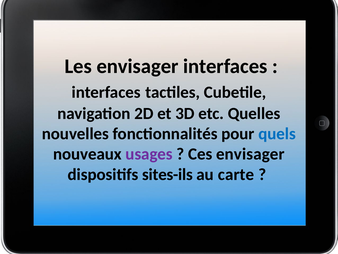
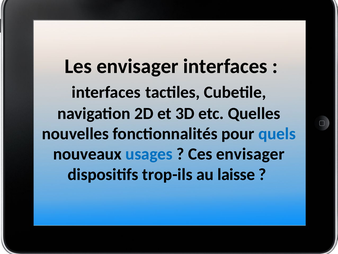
usages colour: purple -> blue
sites-ils: sites-ils -> trop-ils
carte: carte -> laisse
